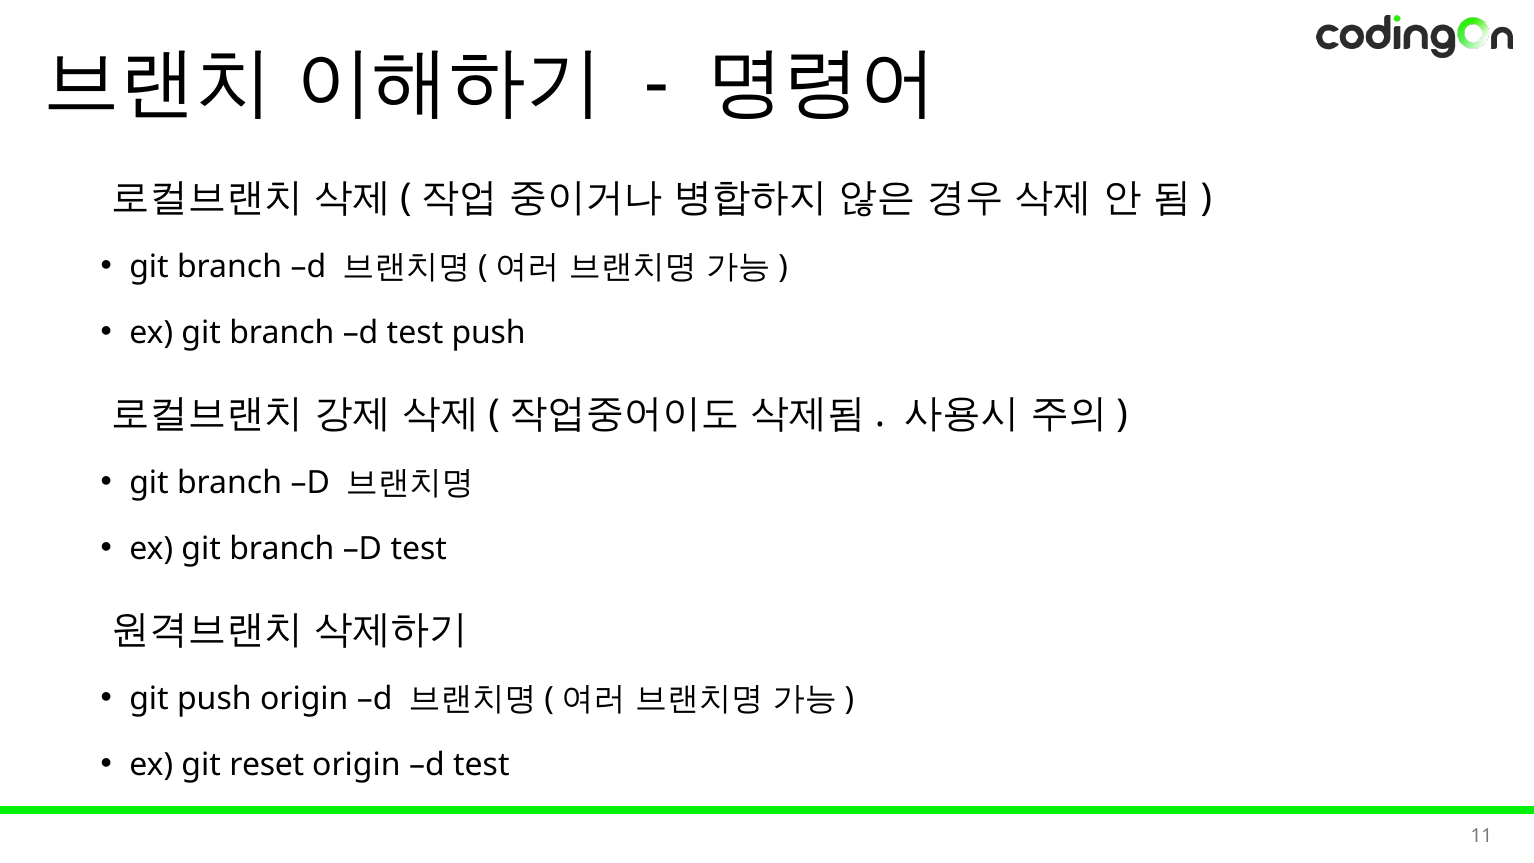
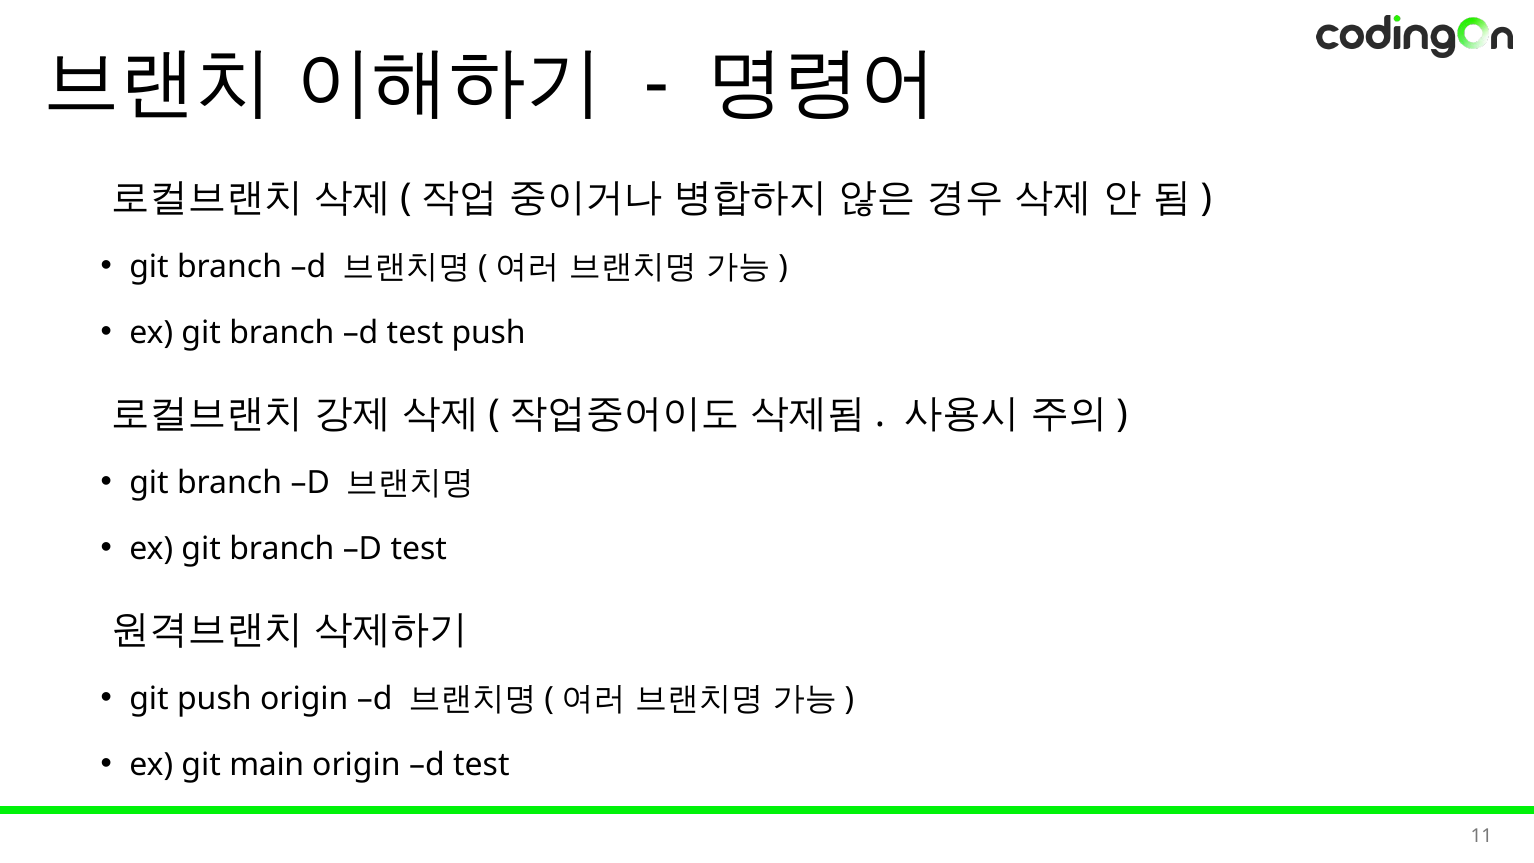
reset: reset -> main
